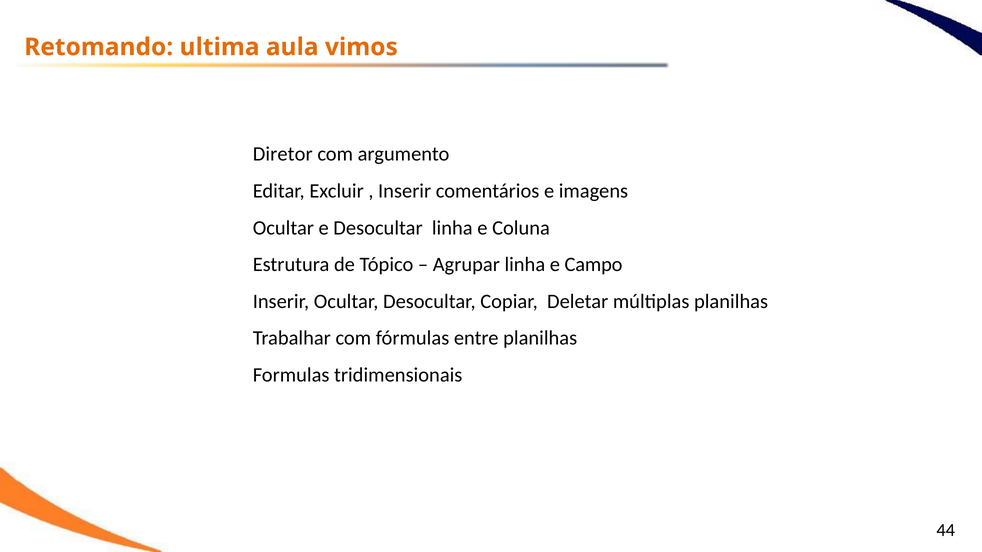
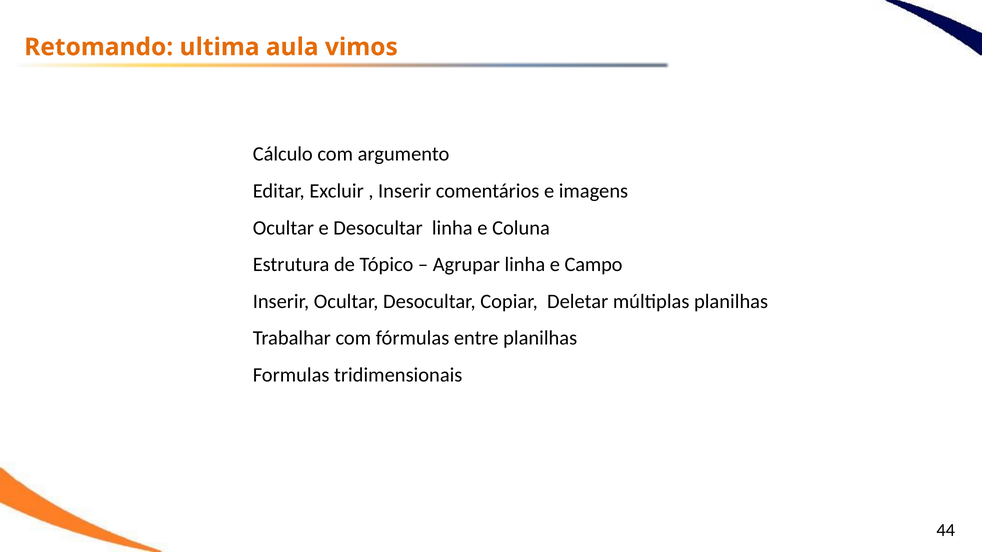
Diretor: Diretor -> Cálculo
